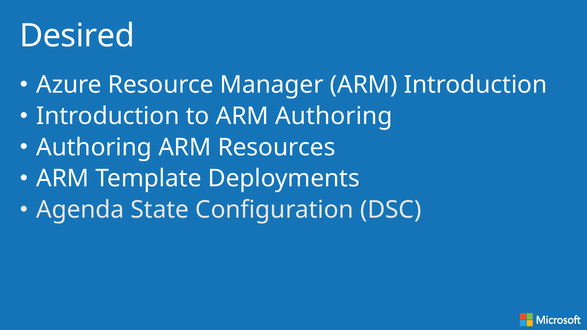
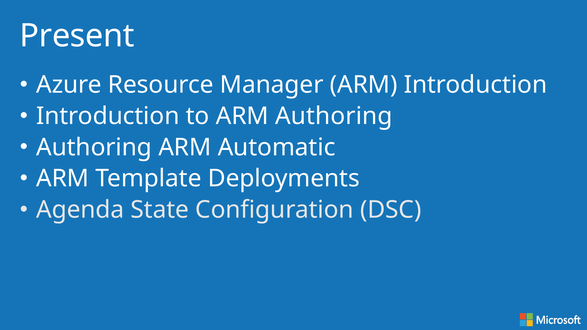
Desired: Desired -> Present
Resources: Resources -> Automatic
